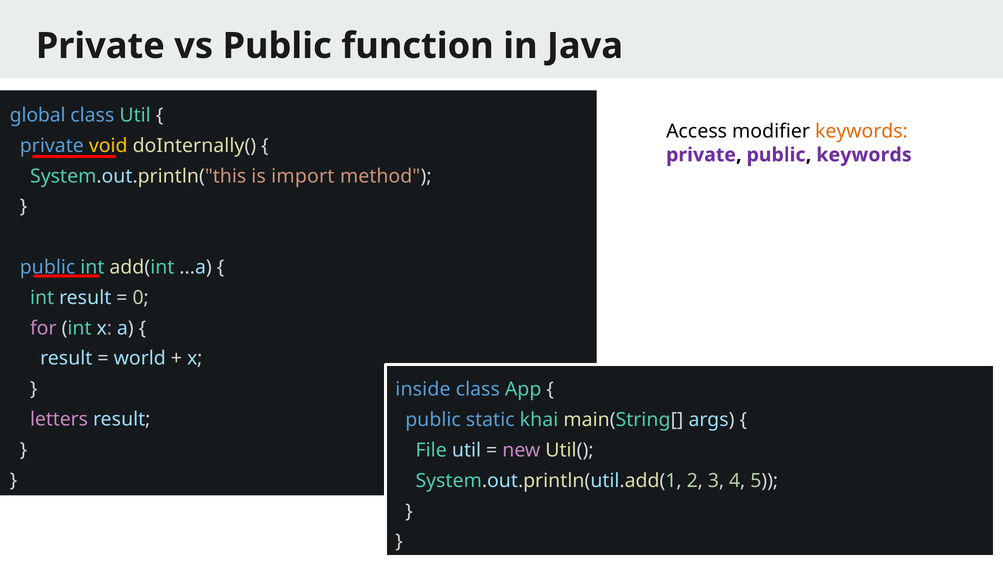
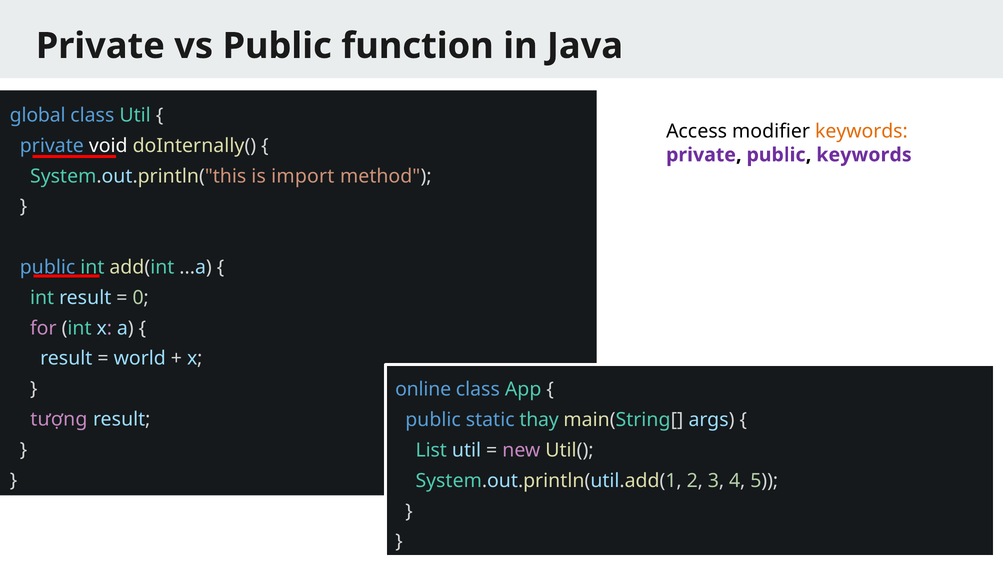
void colour: yellow -> white
inside: inside -> online
letters: letters -> tượng
khai: khai -> thay
File: File -> List
